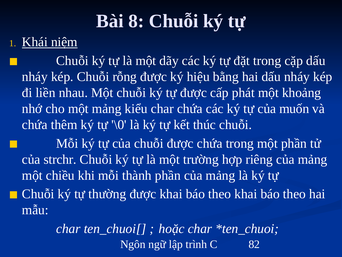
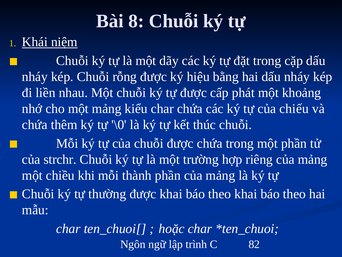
muốn: muốn -> chiếu
